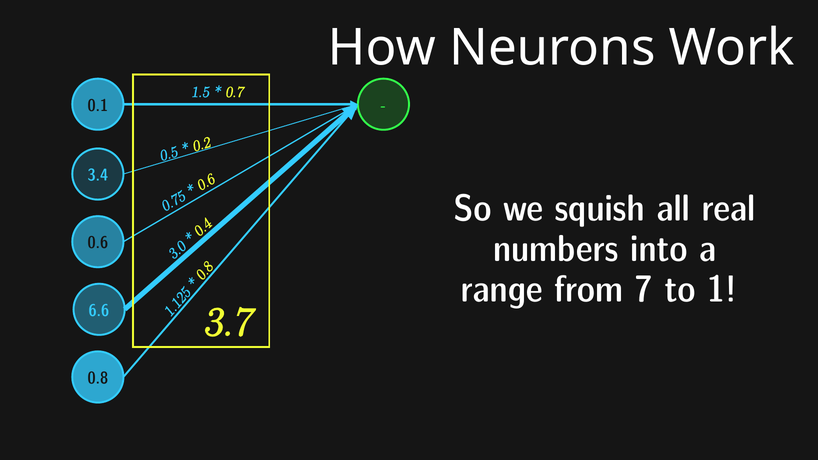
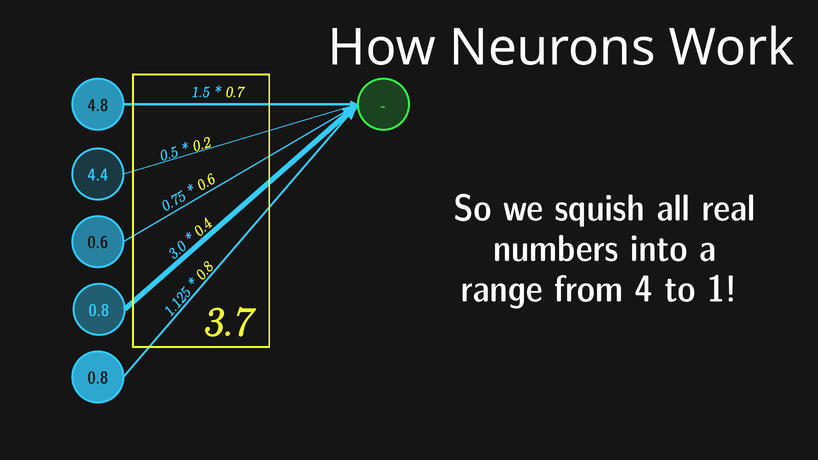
0.1: 0.1 -> 4.8
3.4: 3.4 -> 4.4
from 7: 7 -> 4
6.6 at (99, 311): 6.6 -> 0.8
